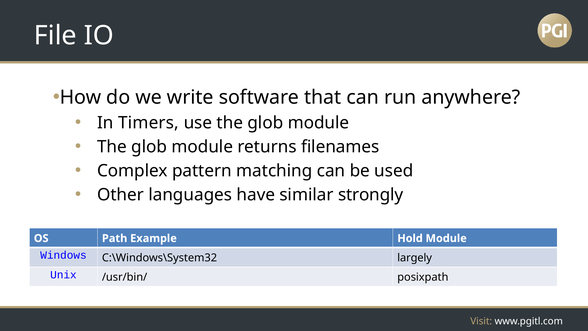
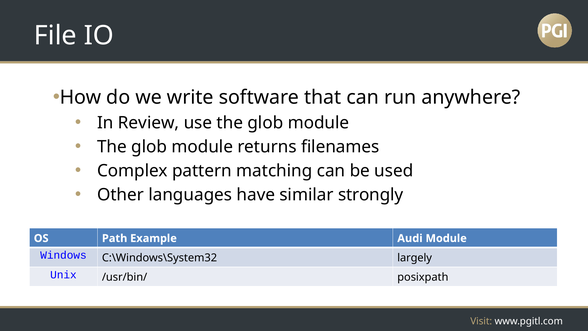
Timers: Timers -> Review
Hold: Hold -> Audi
